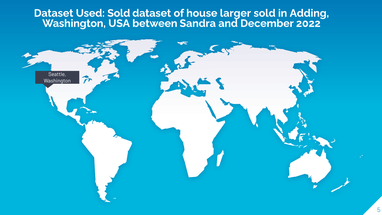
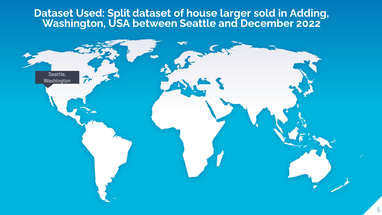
Used Sold: Sold -> Split
between Sandra: Sandra -> Seattle
